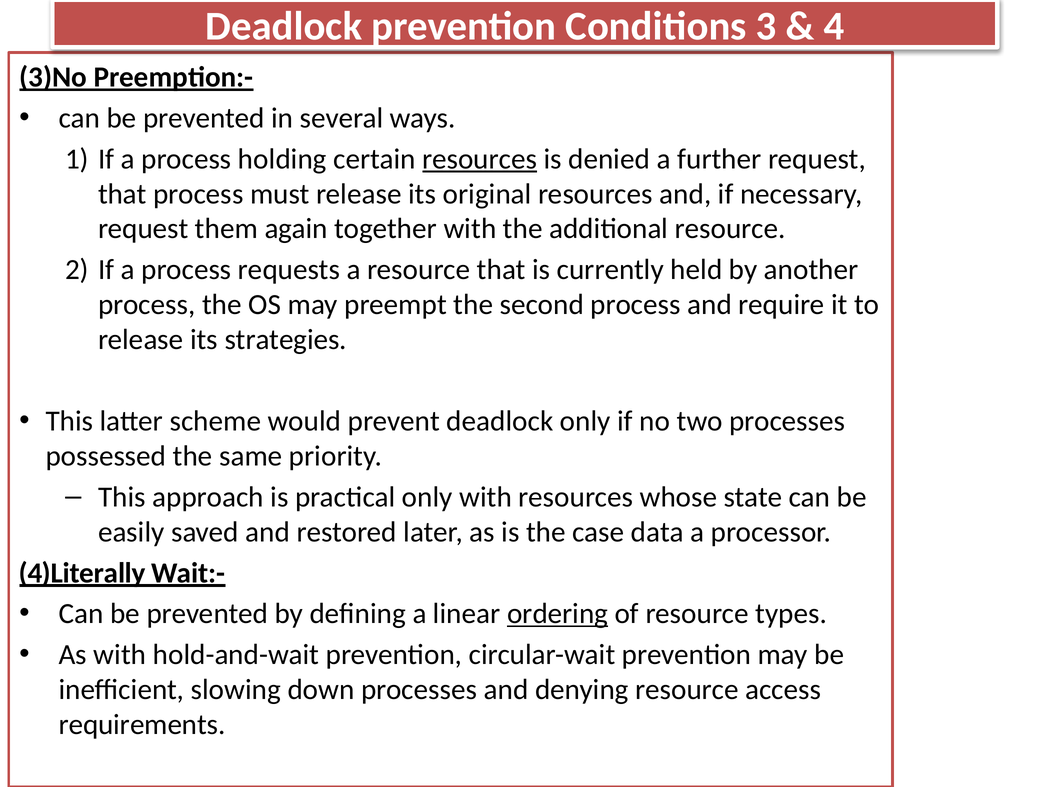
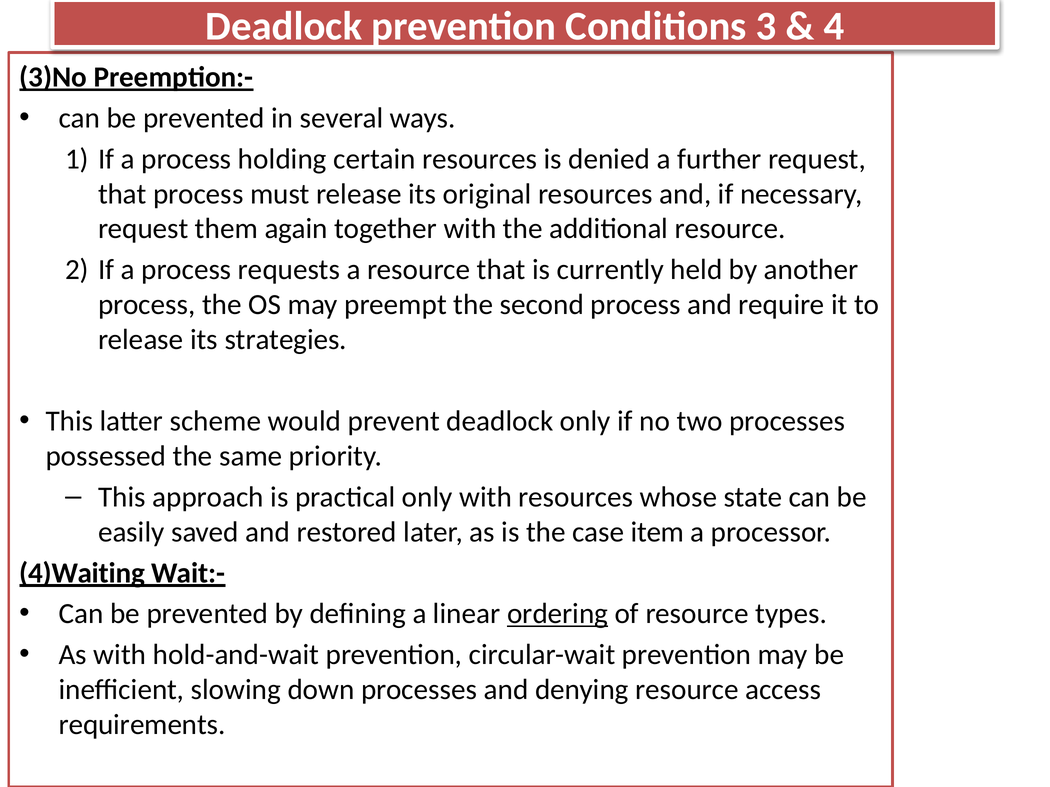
resources at (480, 159) underline: present -> none
data: data -> item
4)Literally: 4)Literally -> 4)Waiting
